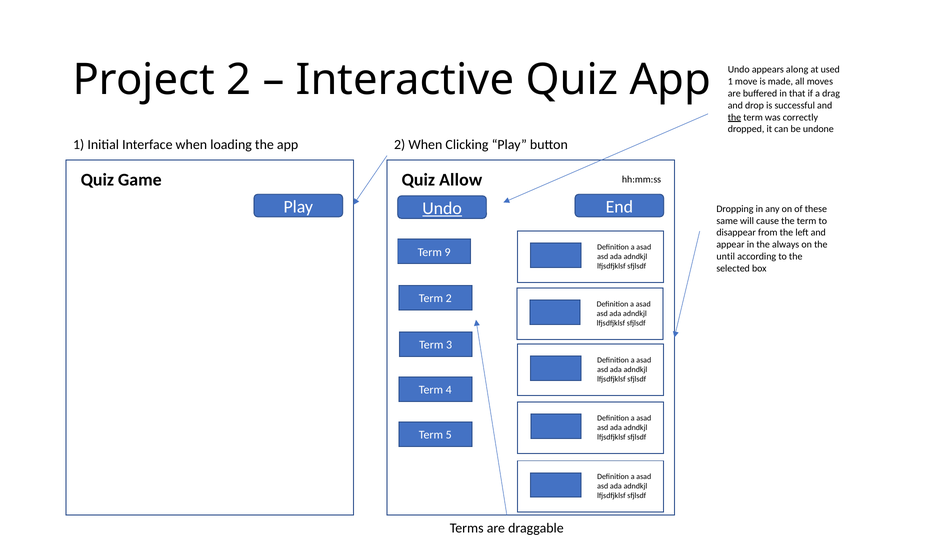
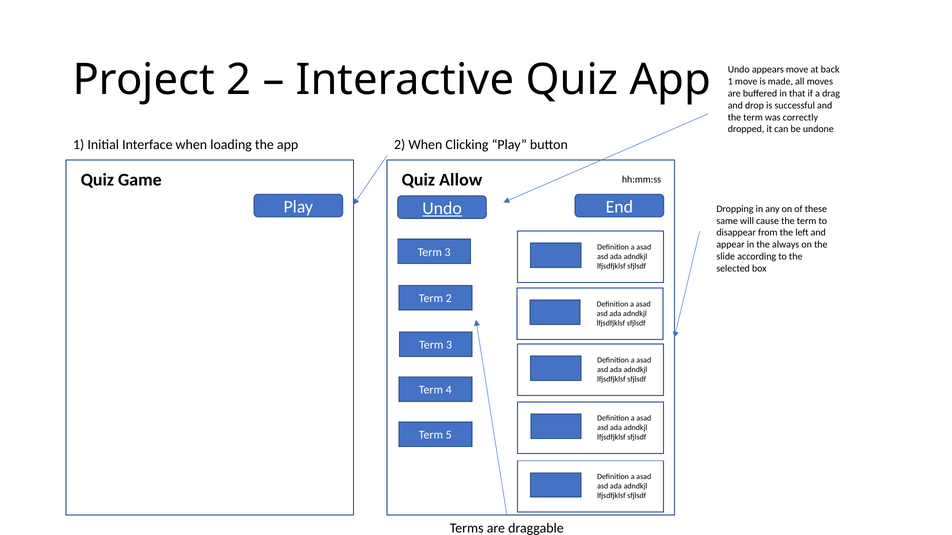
appears along: along -> move
used: used -> back
the at (734, 117) underline: present -> none
9 at (448, 252): 9 -> 3
until: until -> slide
